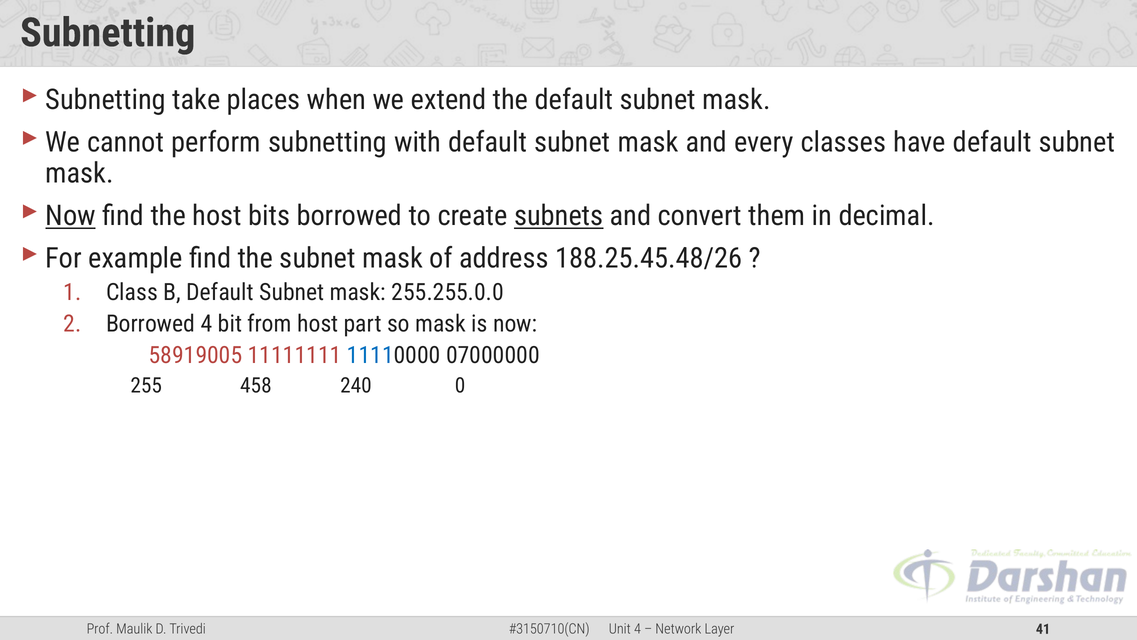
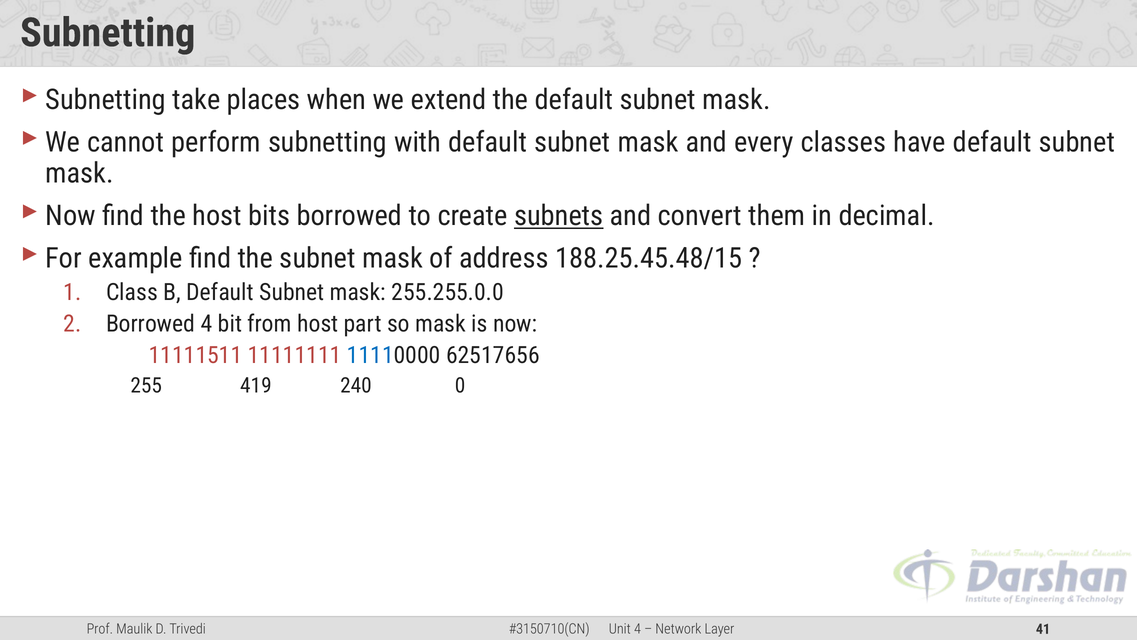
Now at (71, 216) underline: present -> none
188.25.45.48/26: 188.25.45.48/26 -> 188.25.45.48/15
58919005: 58919005 -> 11111511
07000000: 07000000 -> 62517656
458: 458 -> 419
